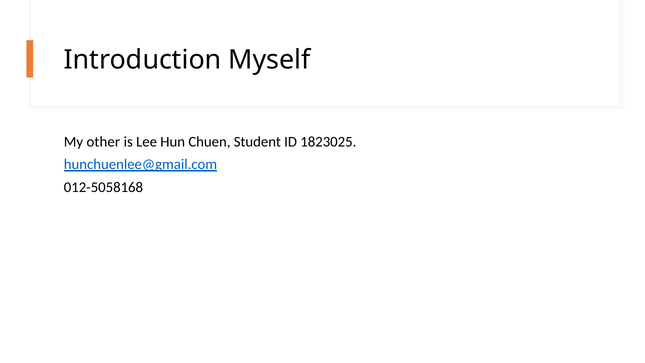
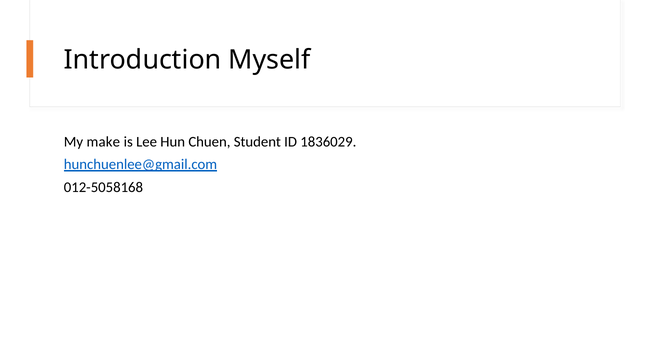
other: other -> make
1823025: 1823025 -> 1836029
